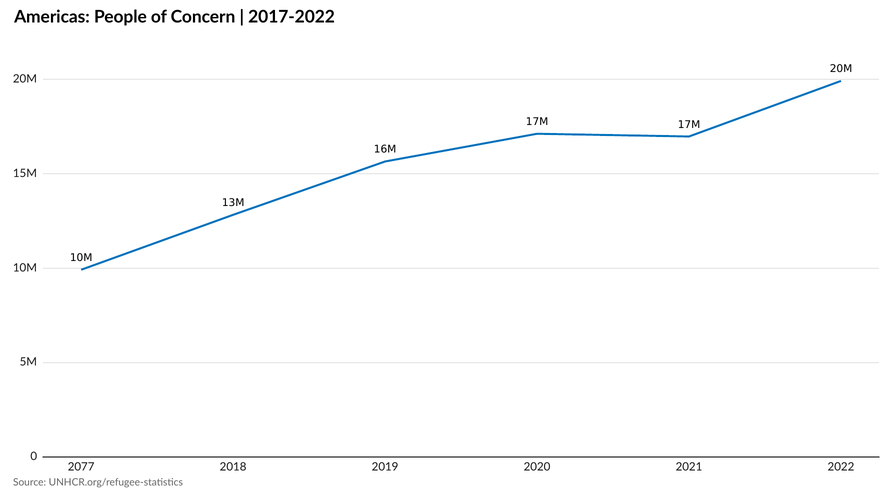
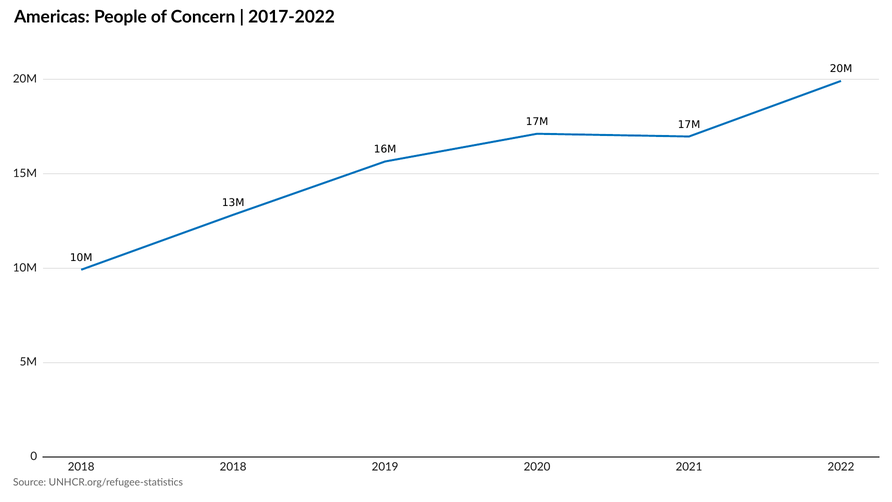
2077 at (81, 467): 2077 -> 2018
